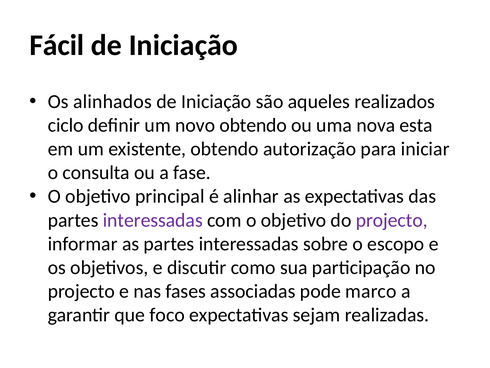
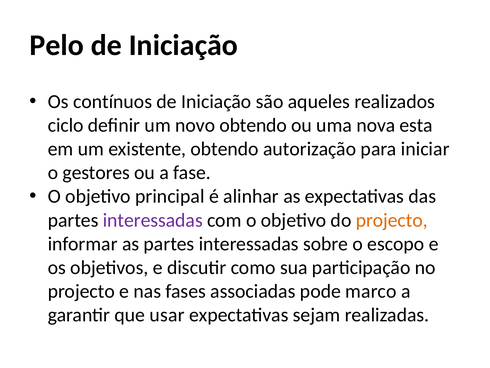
Fácil: Fácil -> Pelo
alinhados: alinhados -> contínuos
consulta: consulta -> gestores
projecto at (392, 220) colour: purple -> orange
foco: foco -> usar
